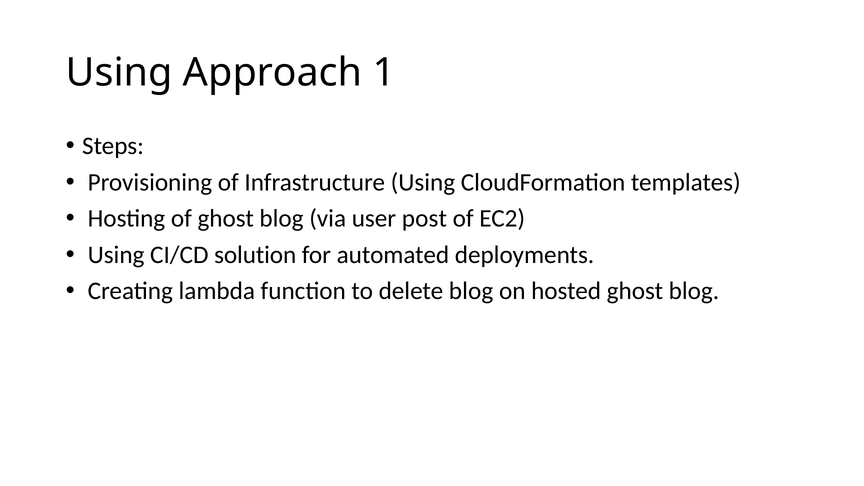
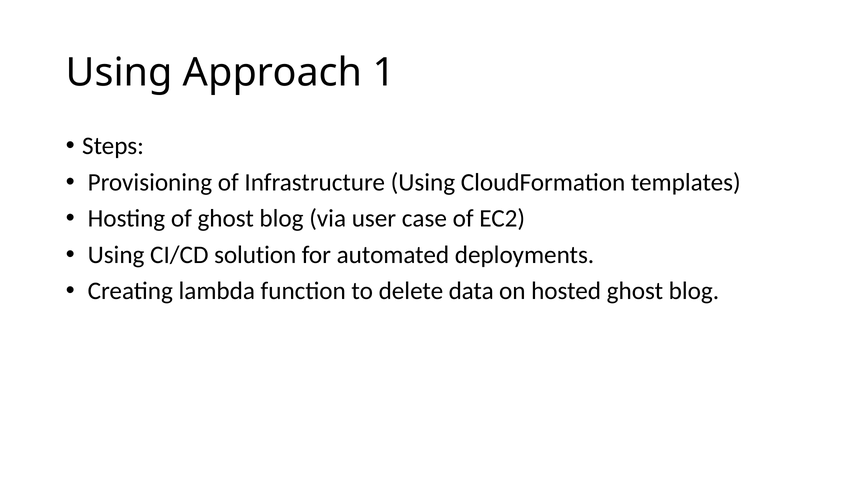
post: post -> case
delete blog: blog -> data
